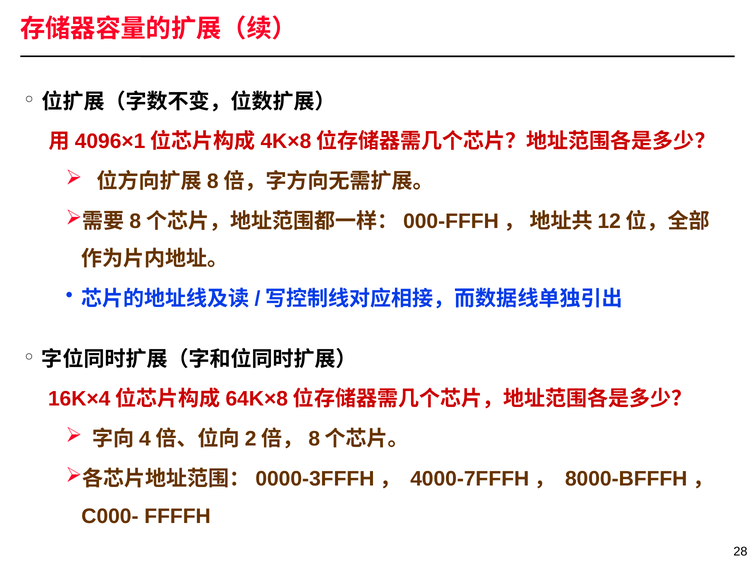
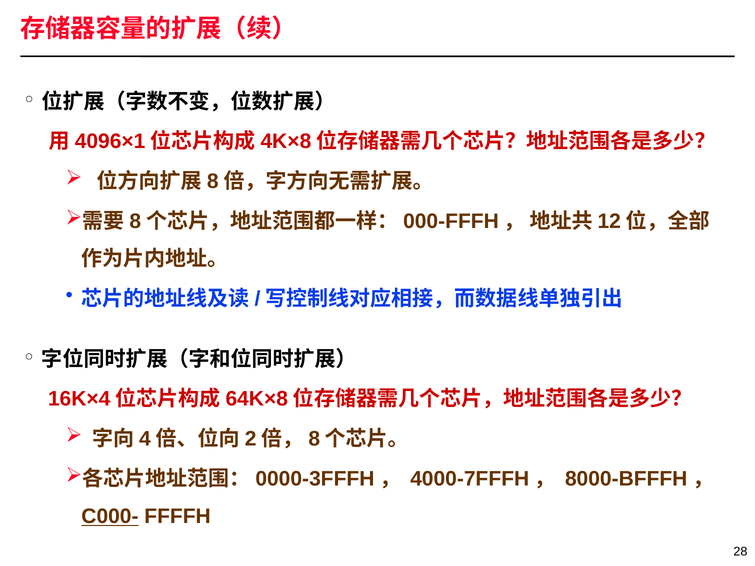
C000- underline: none -> present
